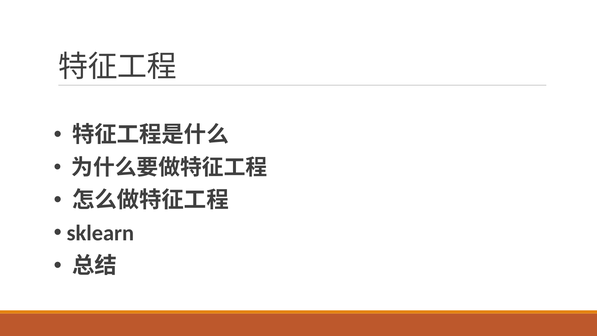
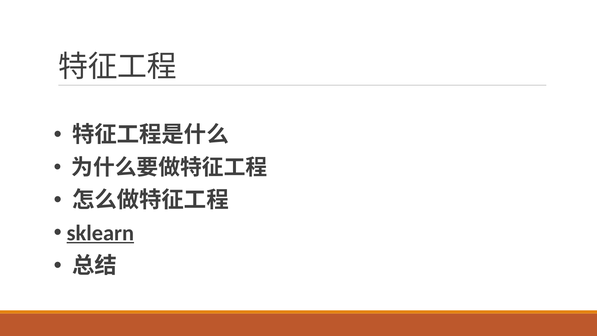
sklearn underline: none -> present
